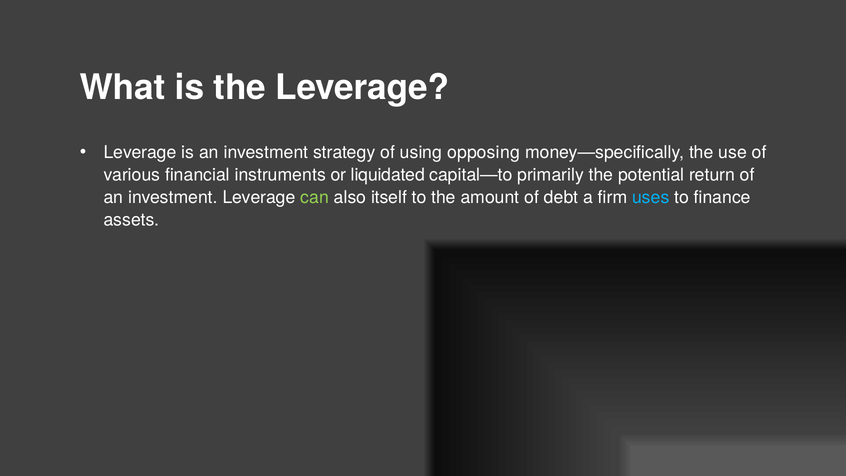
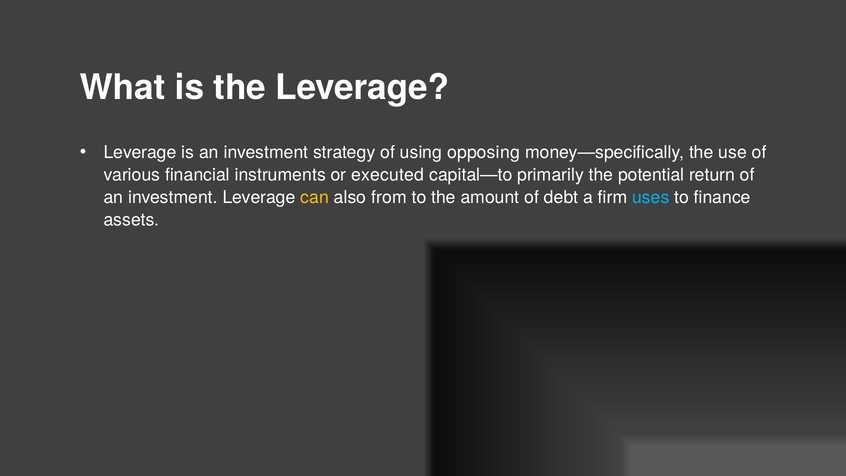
liquidated: liquidated -> executed
can colour: light green -> yellow
itself: itself -> from
